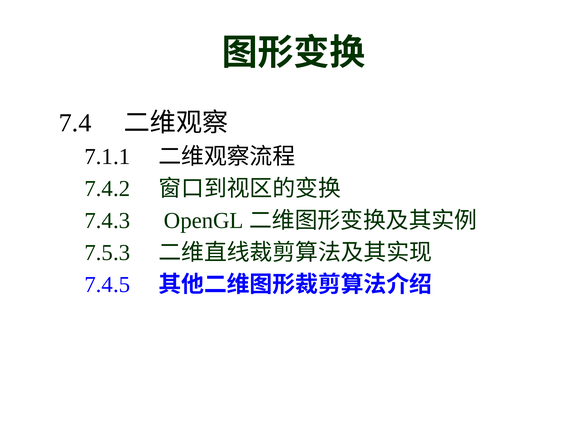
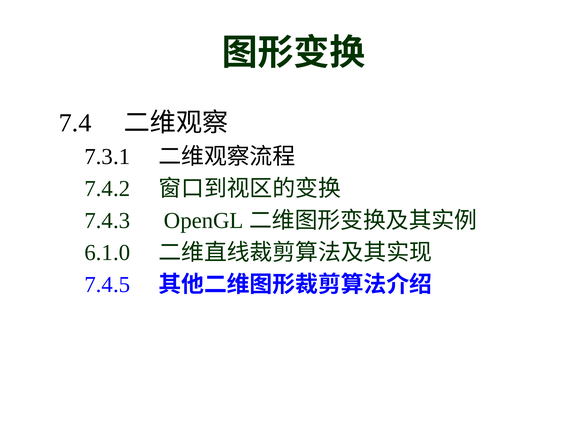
7.1.1: 7.1.1 -> 7.3.1
7.5.3: 7.5.3 -> 6.1.0
